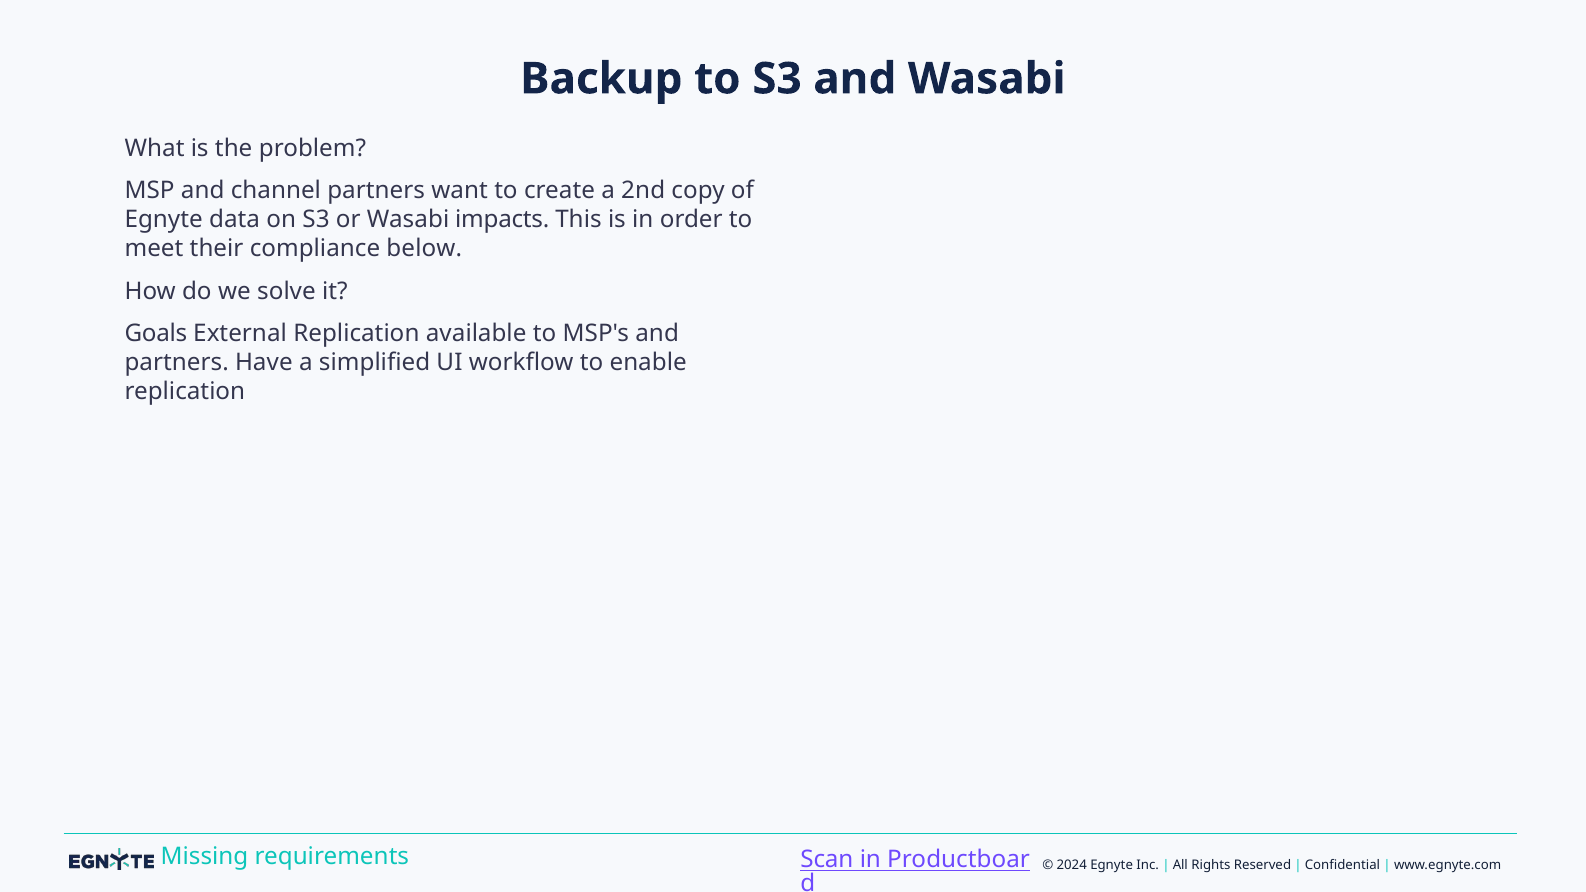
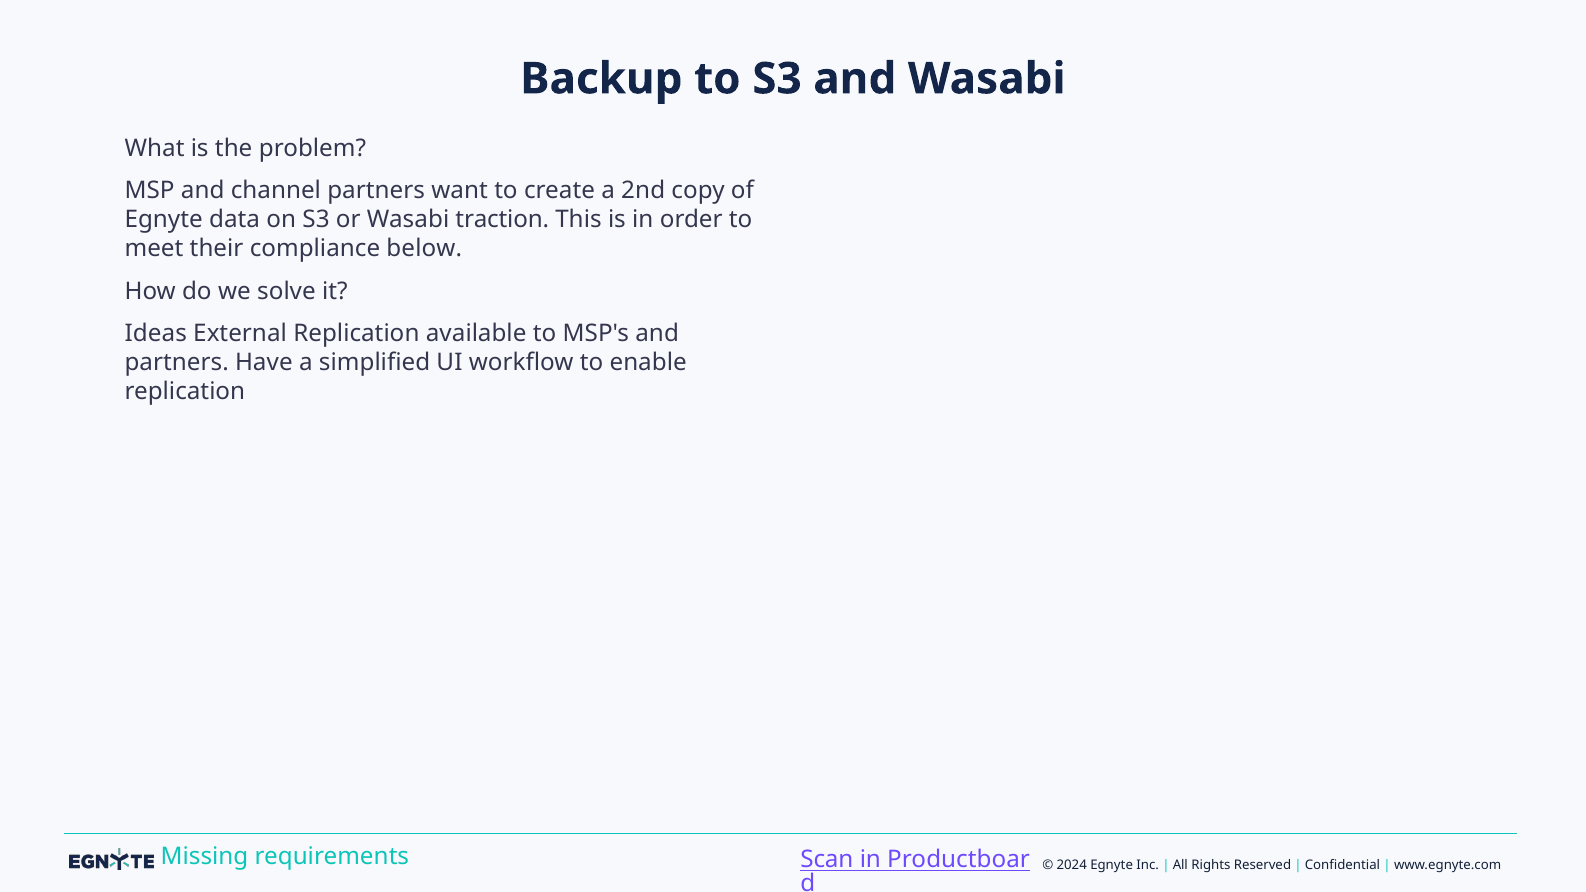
impacts: impacts -> traction
Goals: Goals -> Ideas
